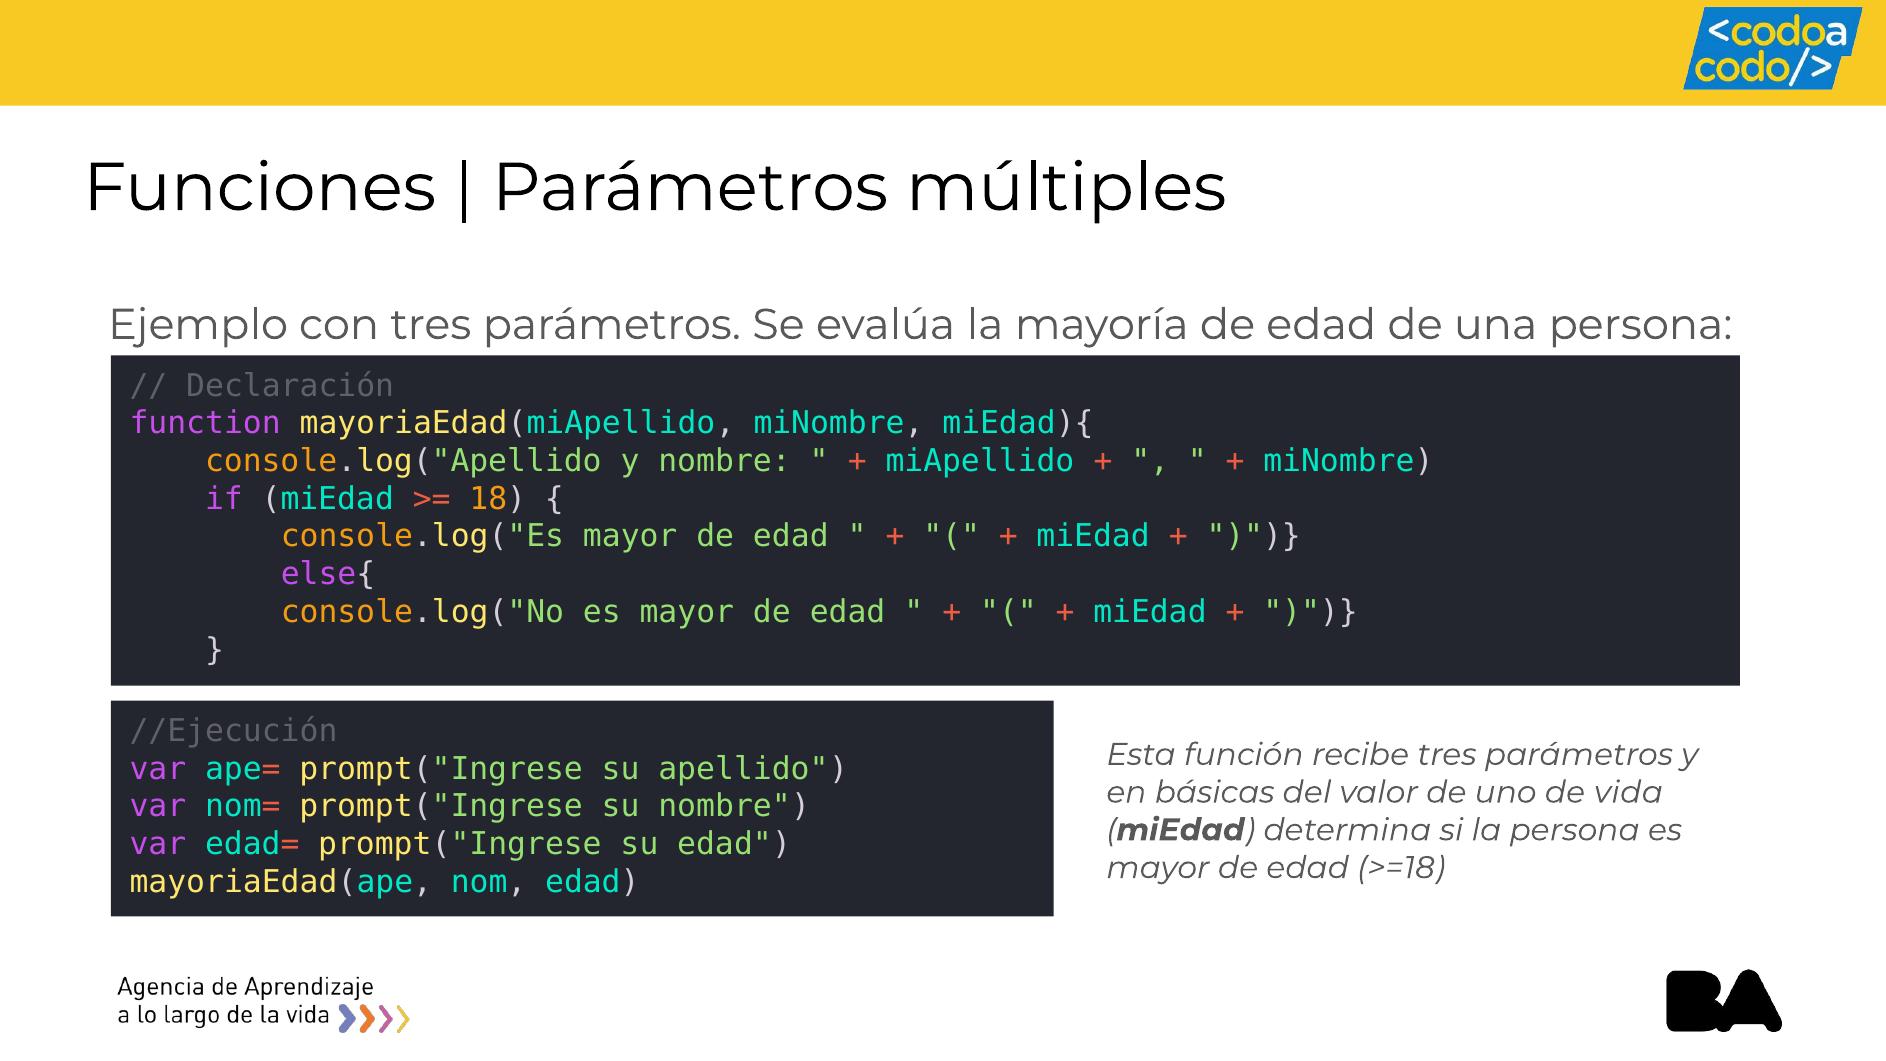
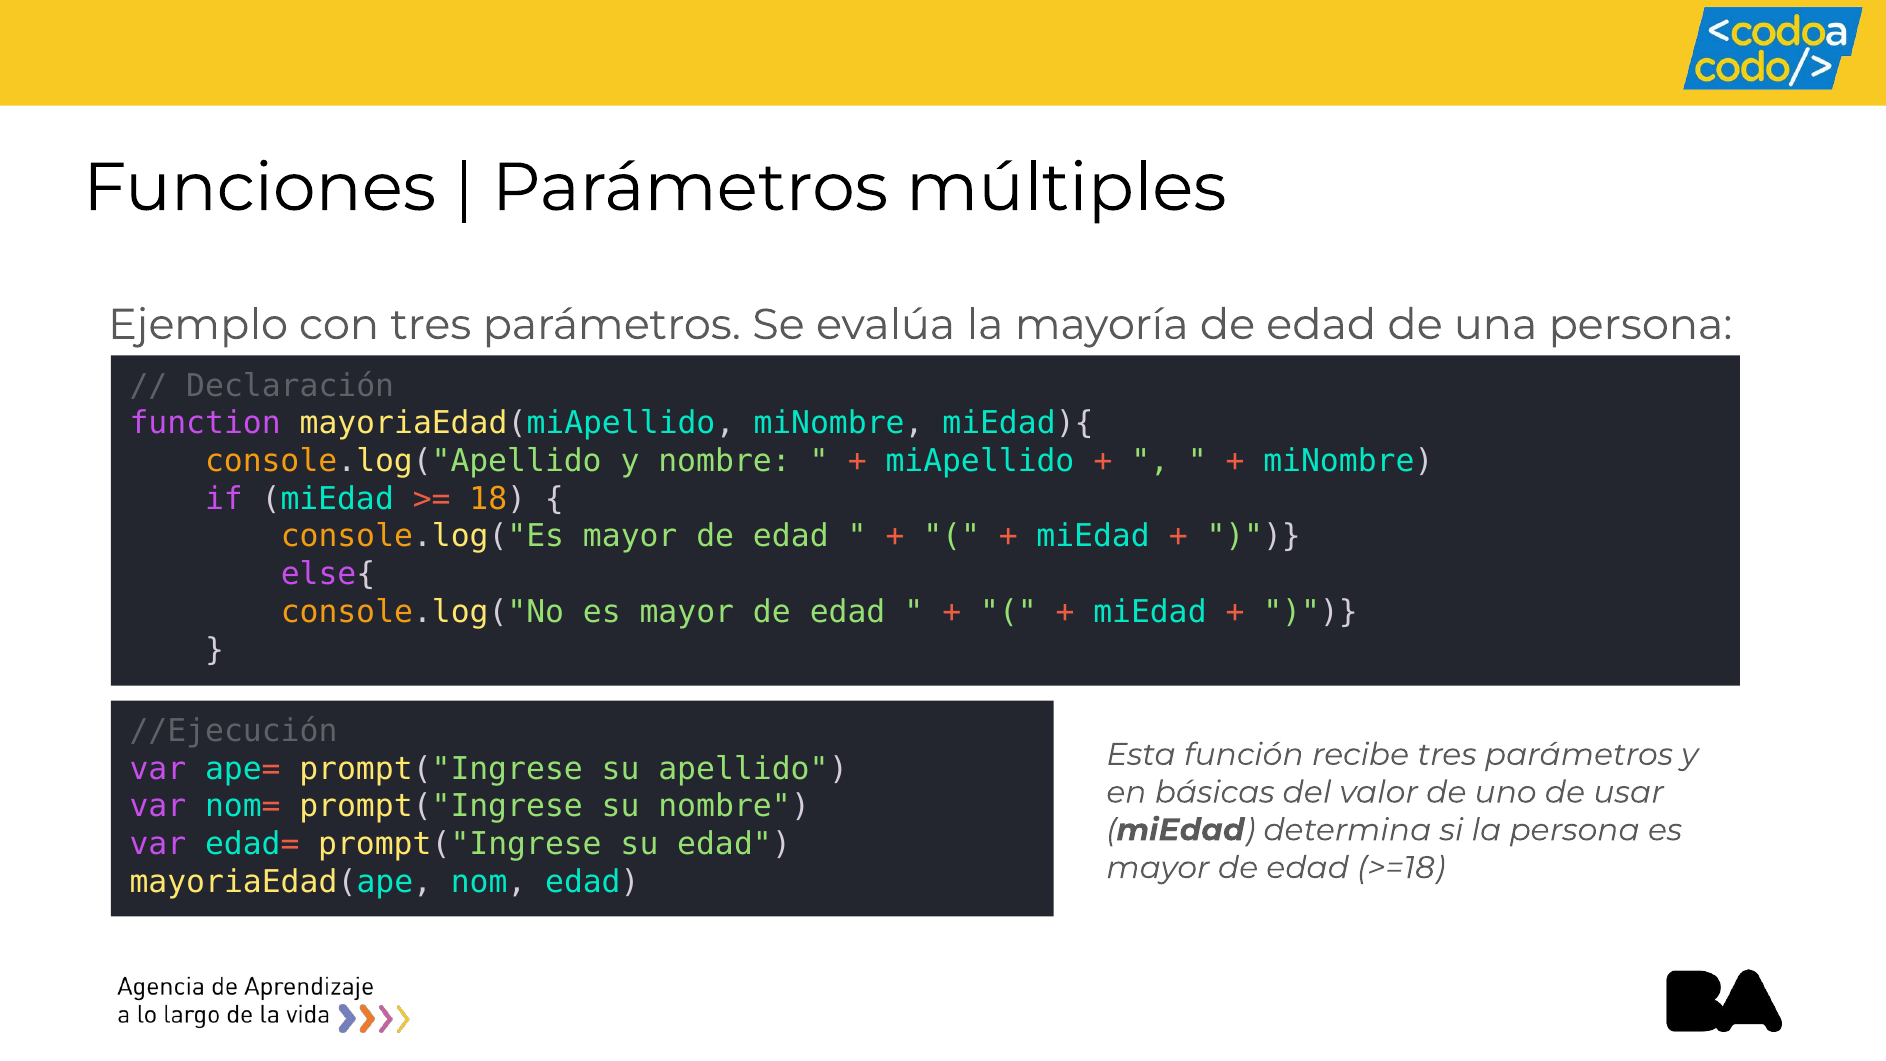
vida: vida -> usar
